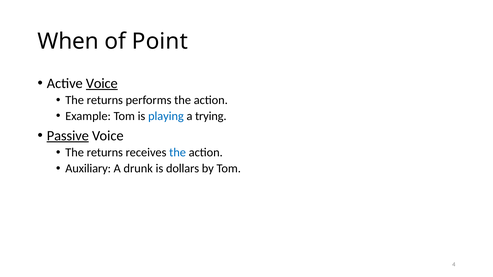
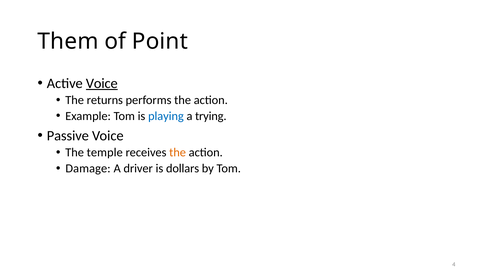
When: When -> Them
Passive underline: present -> none
returns at (105, 153): returns -> temple
the at (178, 153) colour: blue -> orange
Auxiliary: Auxiliary -> Damage
drunk: drunk -> driver
